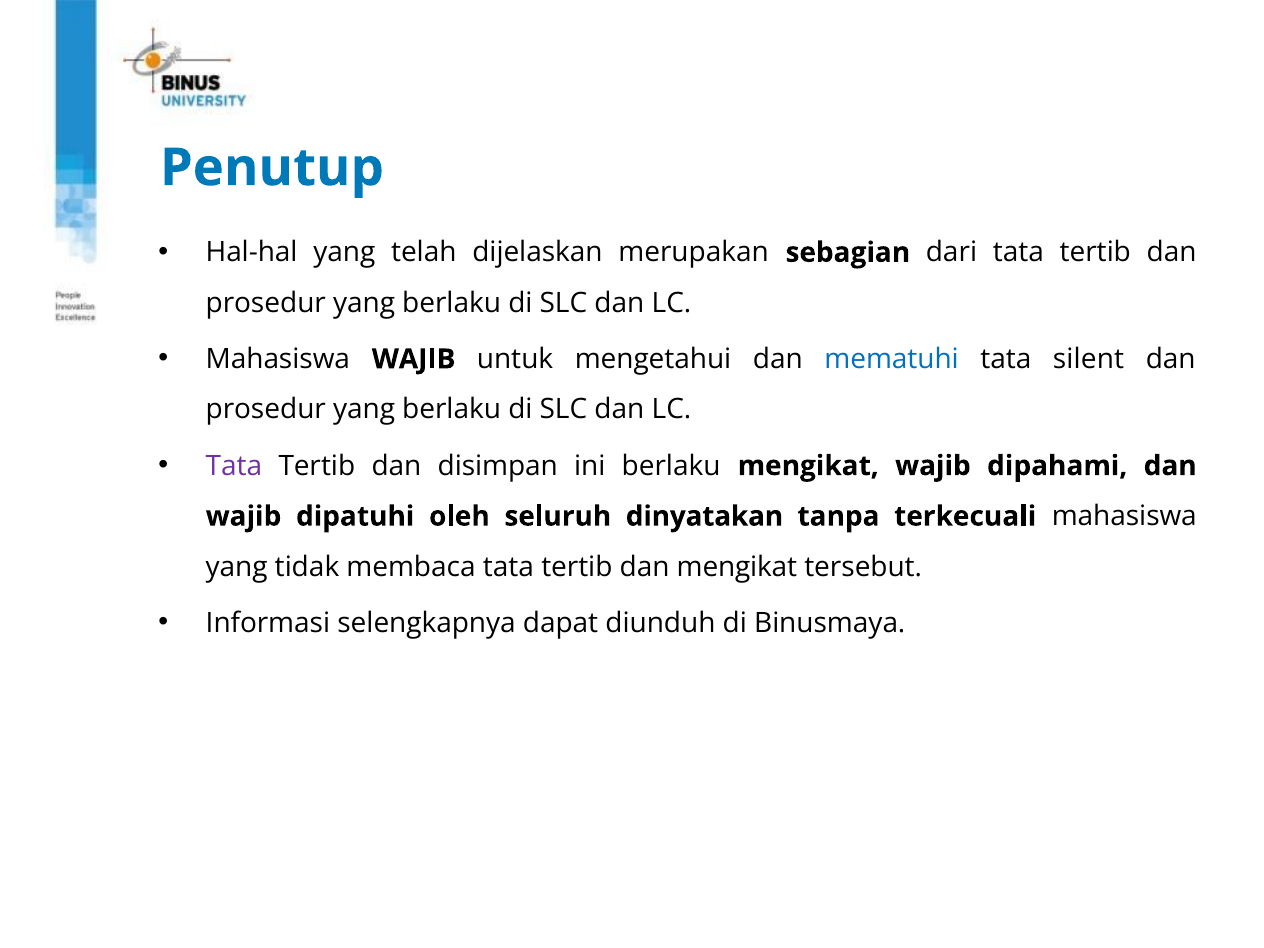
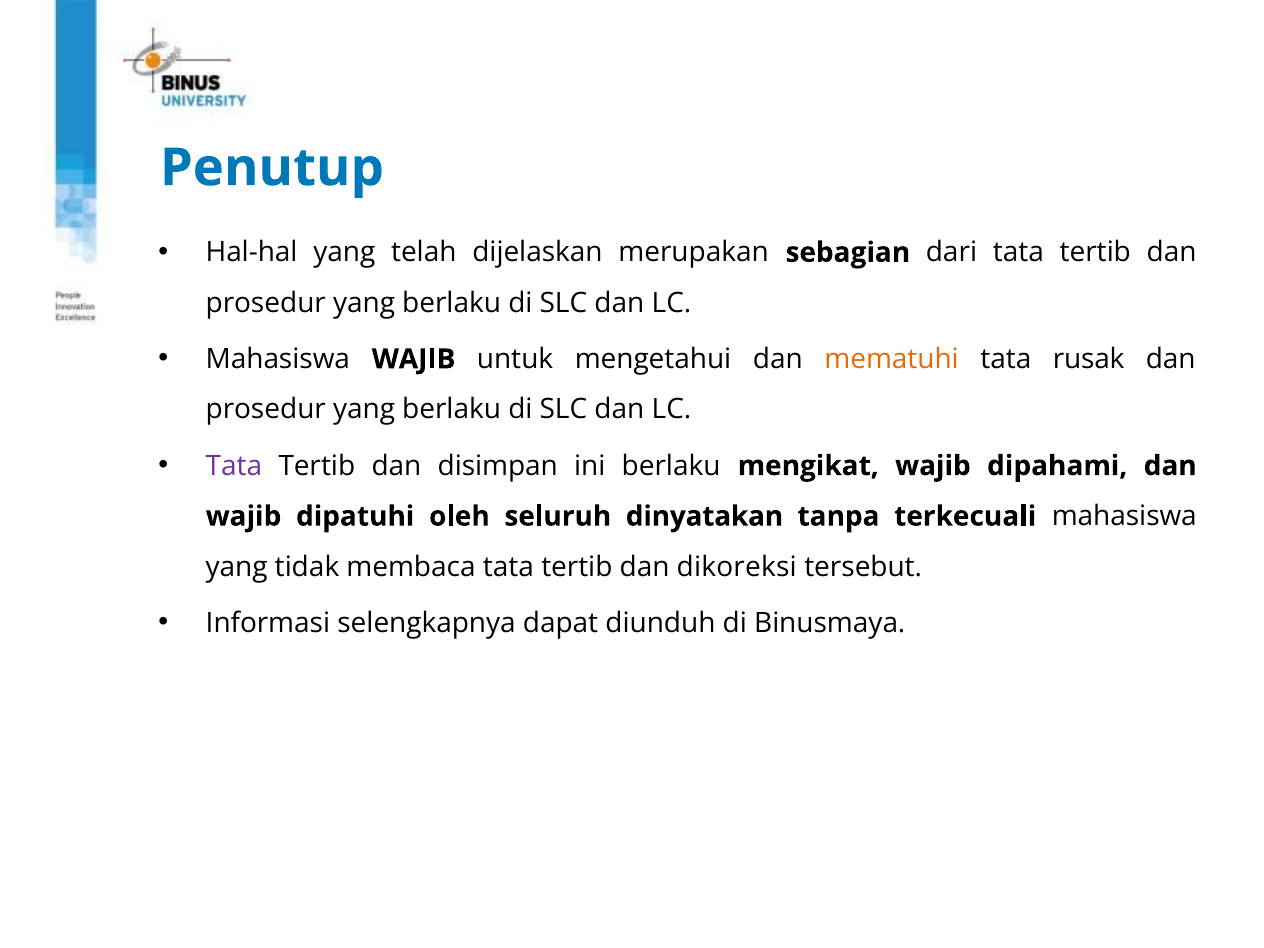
mematuhi colour: blue -> orange
silent: silent -> rusak
dan mengikat: mengikat -> dikoreksi
